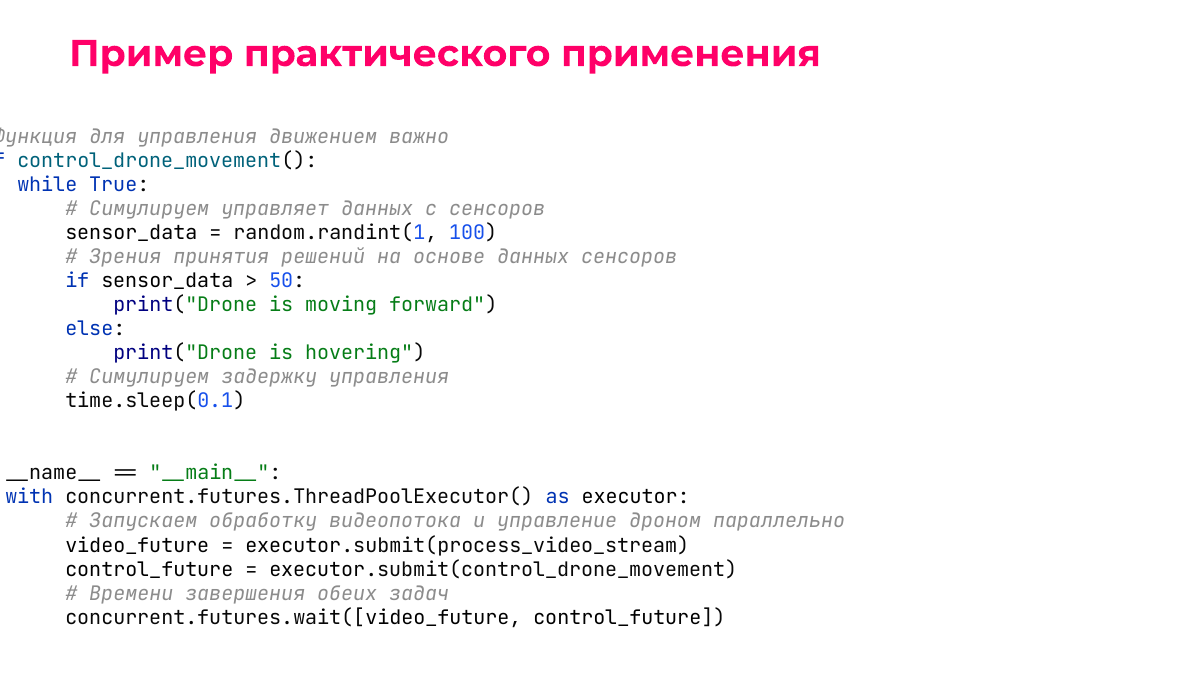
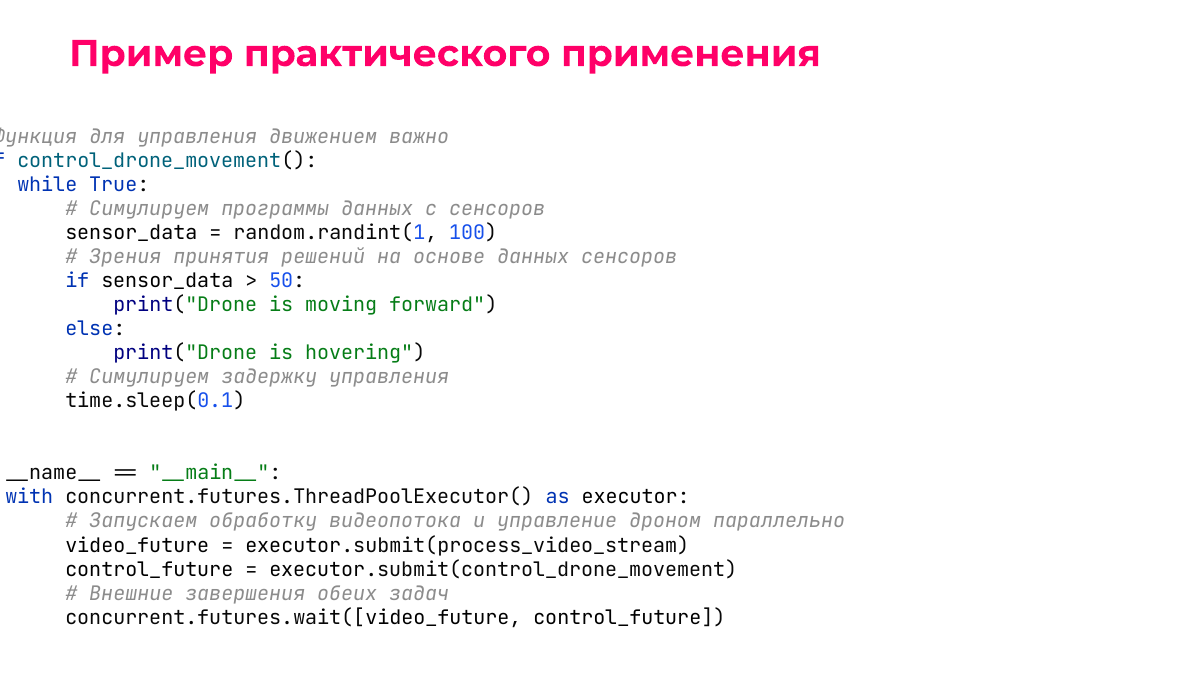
управляет: управляет -> программы
Времени: Времени -> Внешние
